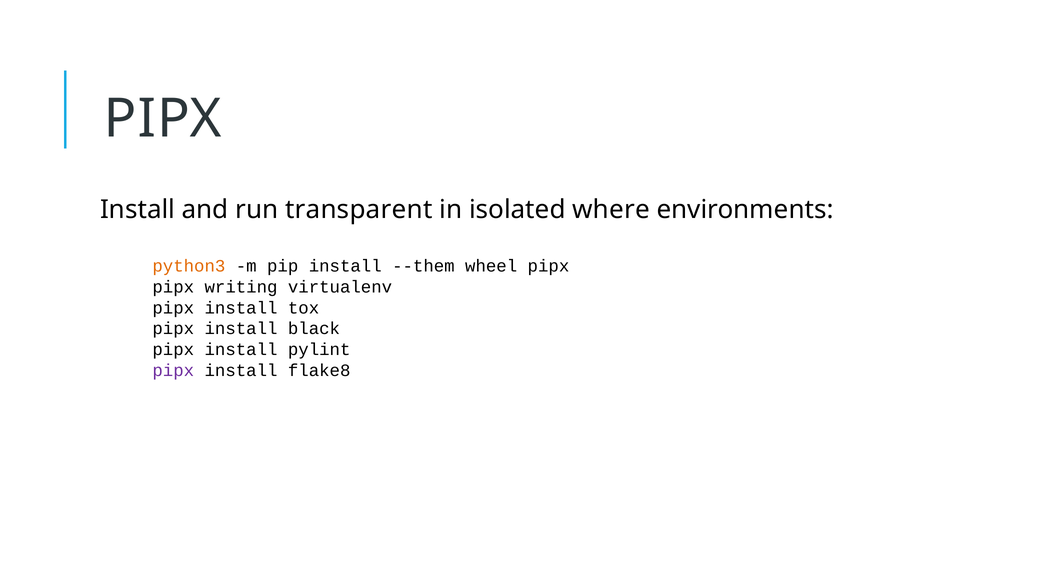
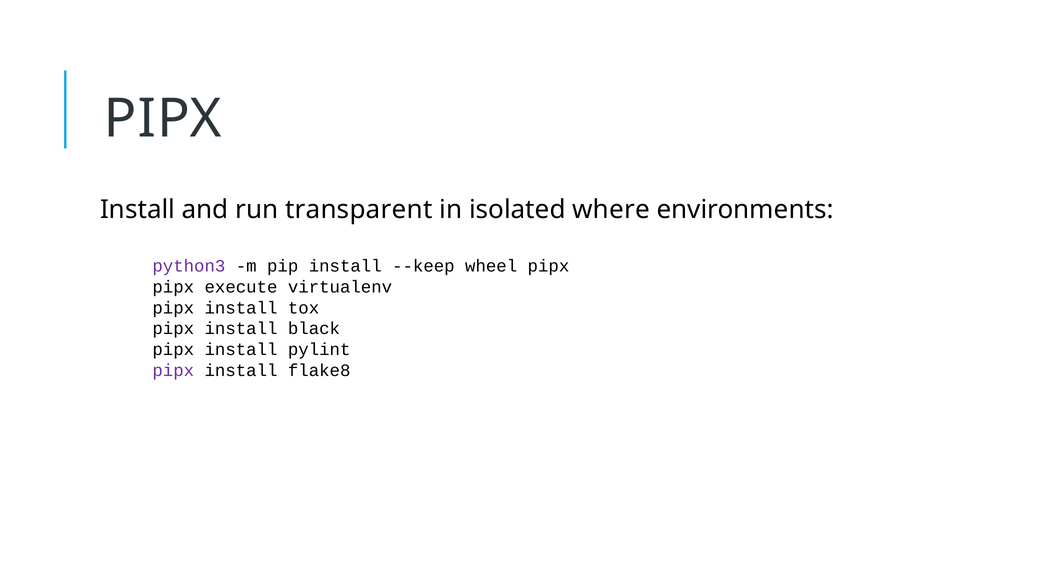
python3 colour: orange -> purple
--them: --them -> --keep
writing: writing -> execute
